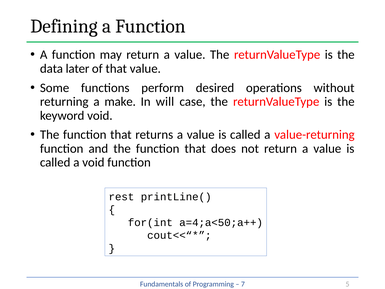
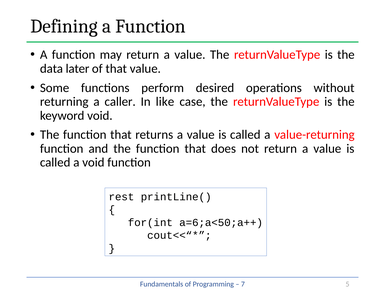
make: make -> caller
will: will -> like
a=4;a<50;a++: a=4;a<50;a++ -> a=6;a<50;a++
